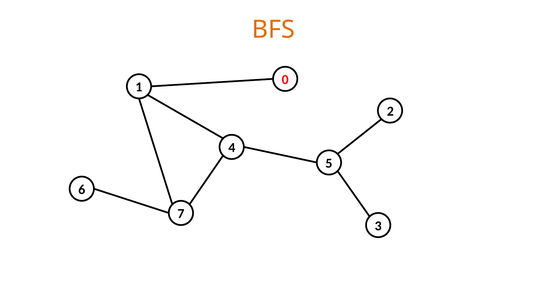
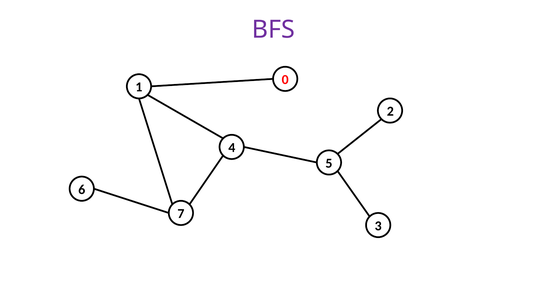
BFS colour: orange -> purple
